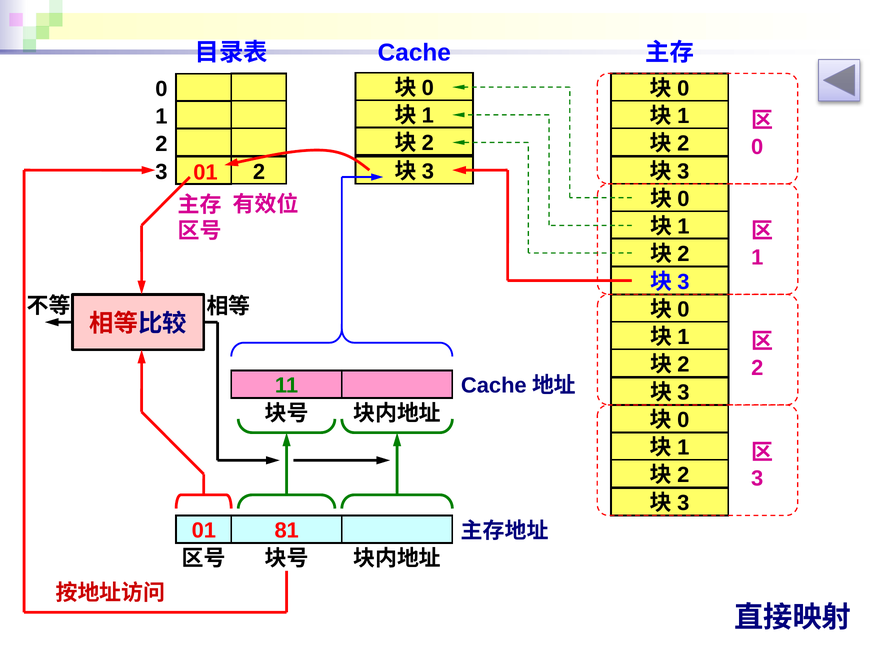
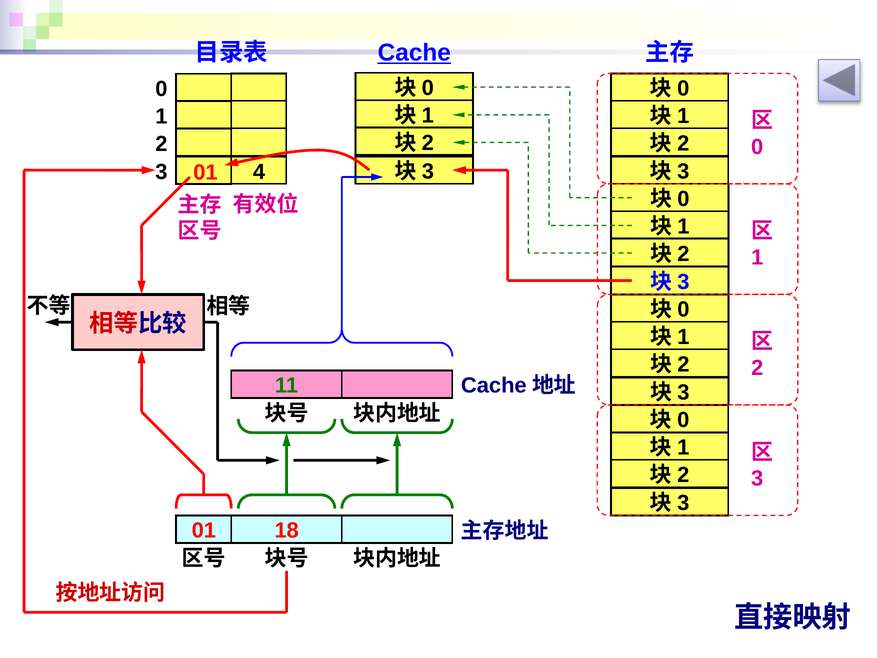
Cache underline: none -> present
01 2: 2 -> 4
81: 81 -> 18
